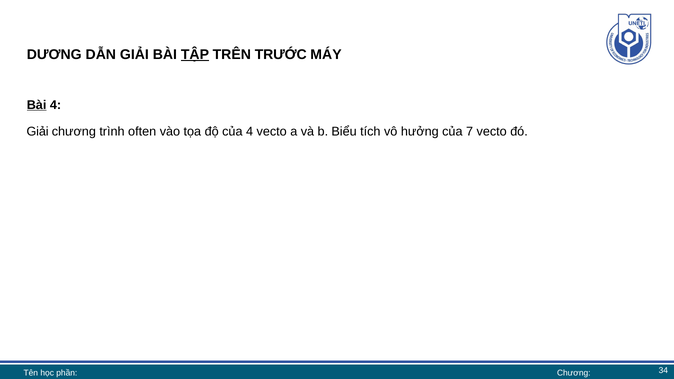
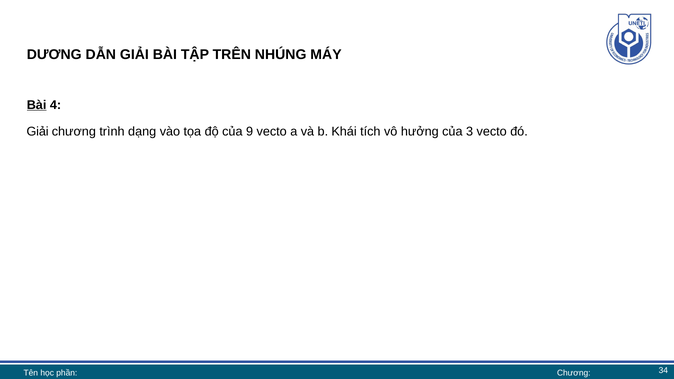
TẬP underline: present -> none
TRƯỚC: TRƯỚC -> NHÚNG
often: often -> dạng
của 4: 4 -> 9
Biểu: Biểu -> Khái
7: 7 -> 3
